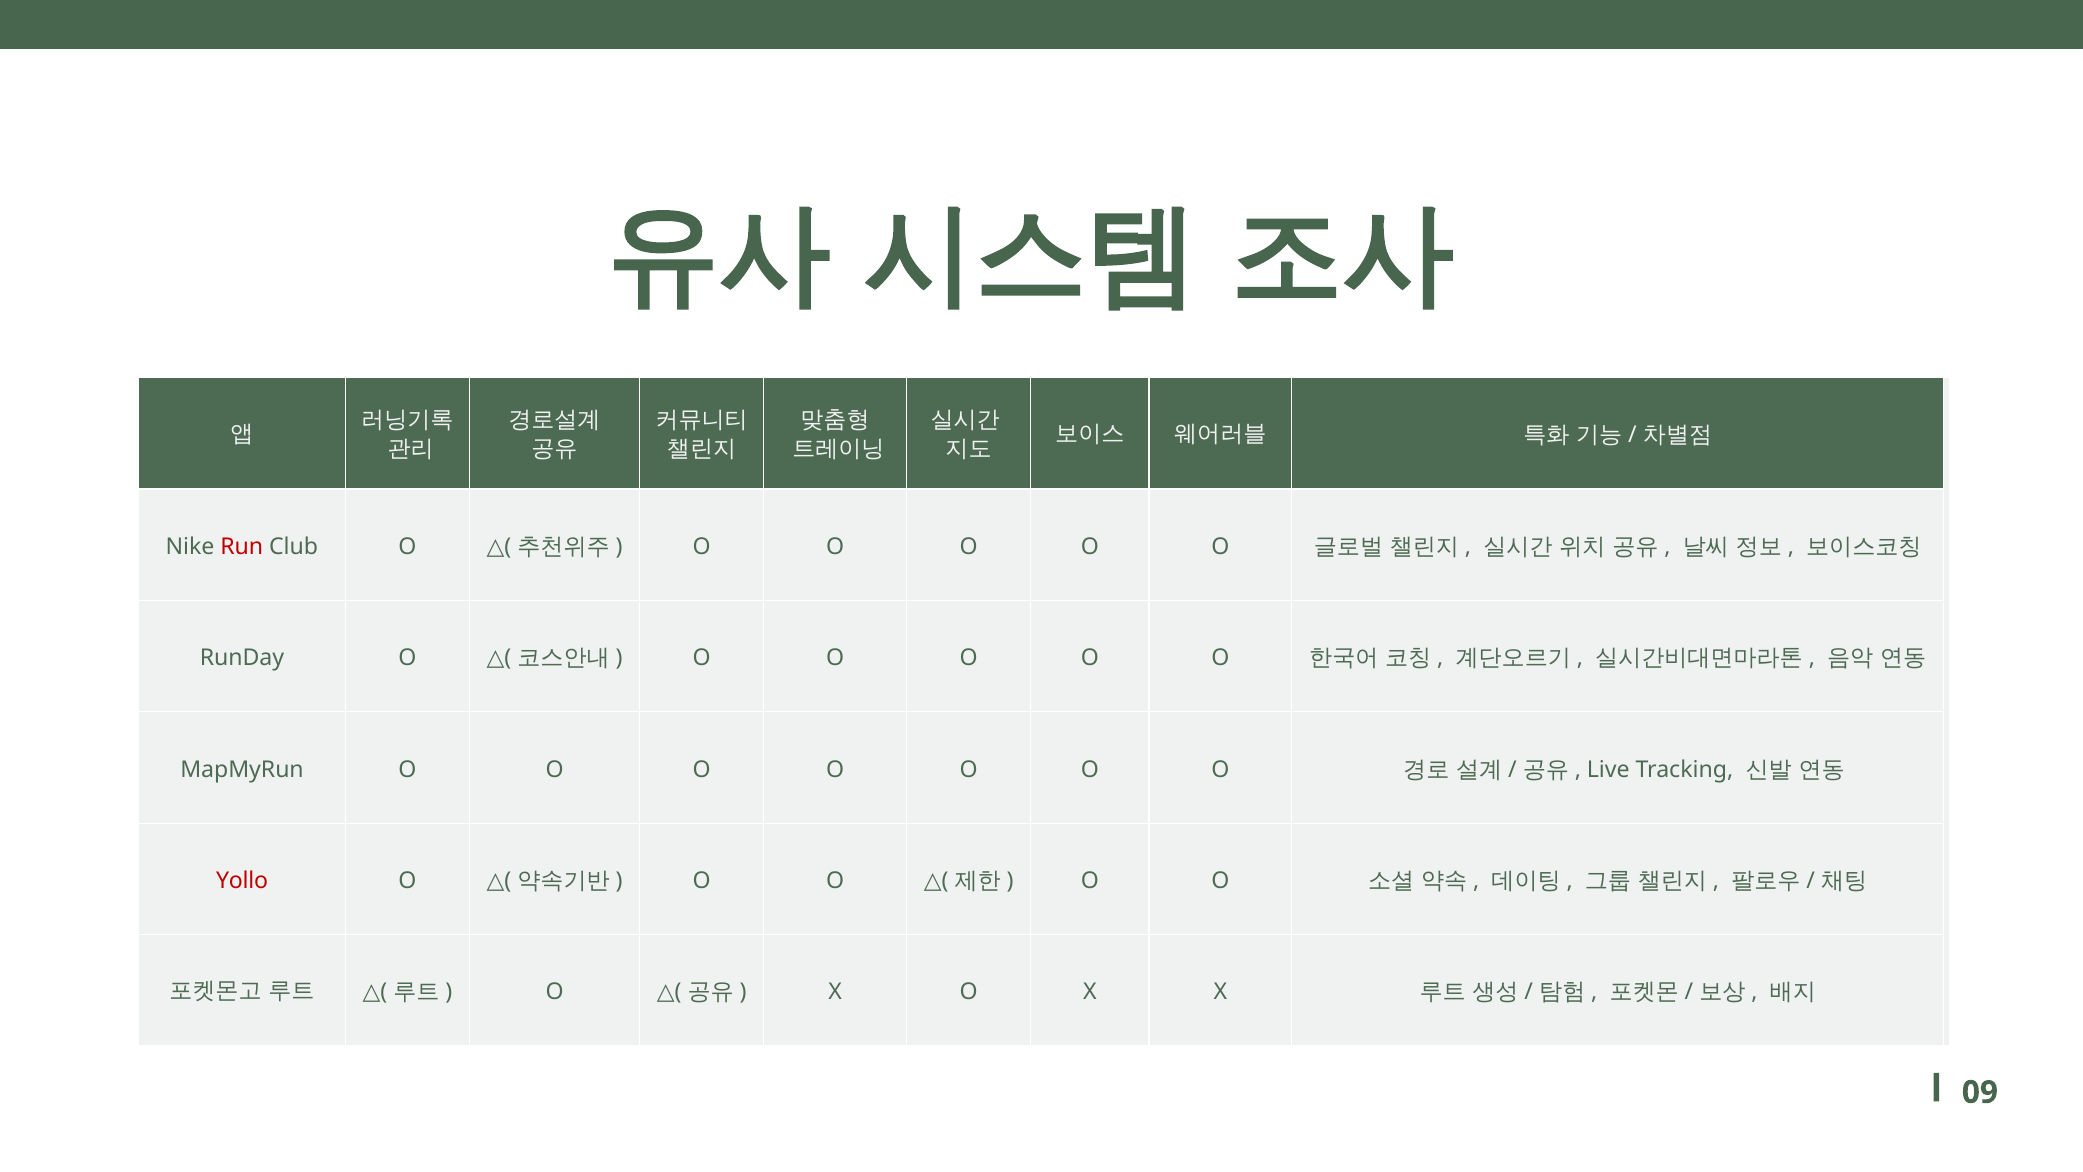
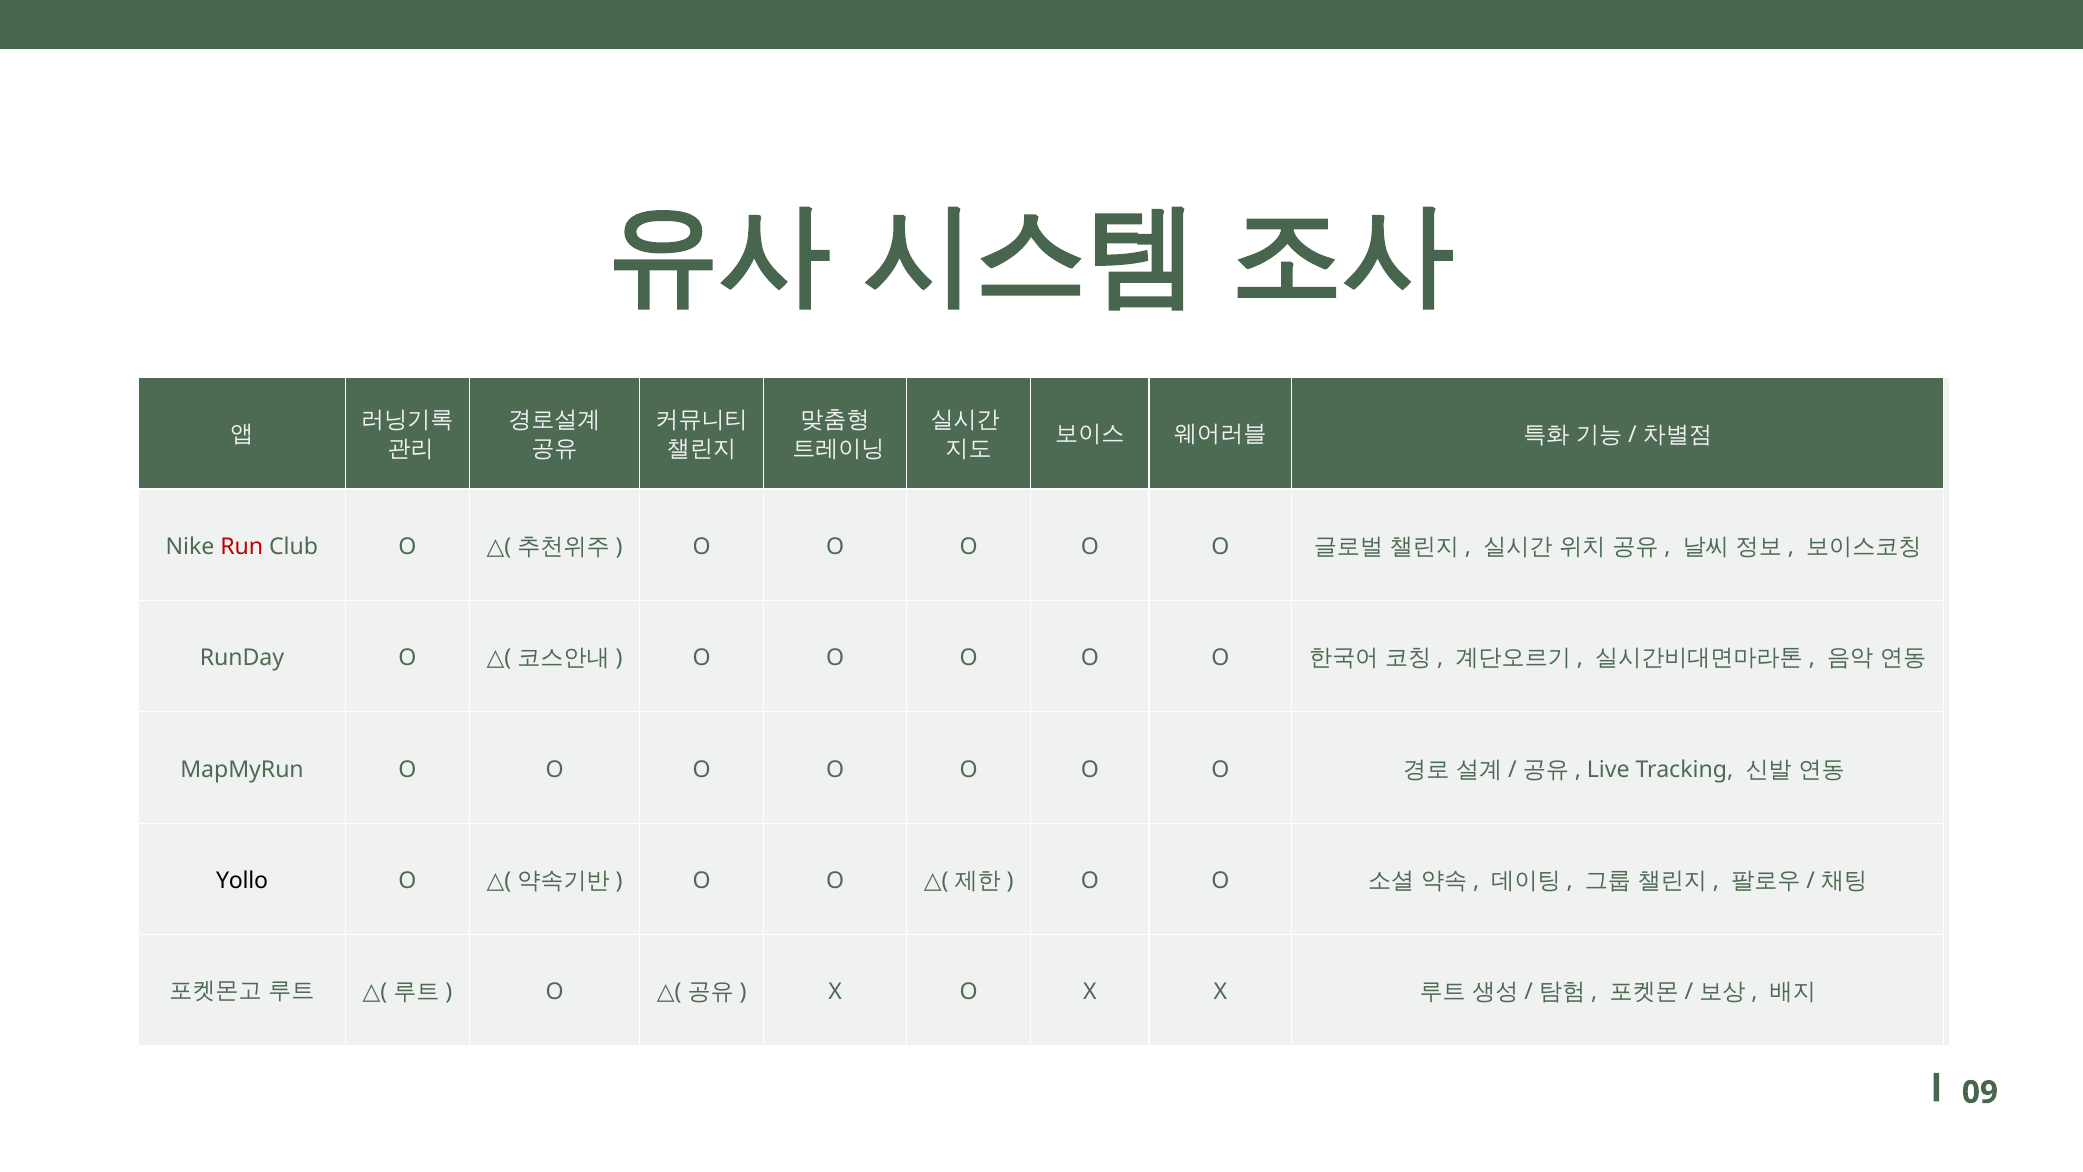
Yollo colour: red -> black
